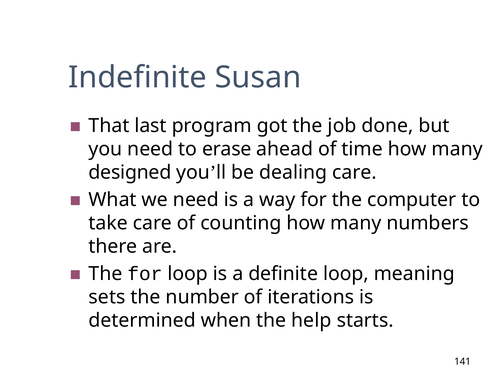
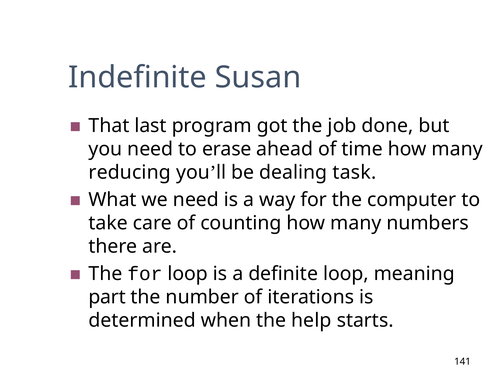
designed: designed -> reducing
dealing care: care -> task
sets: sets -> part
